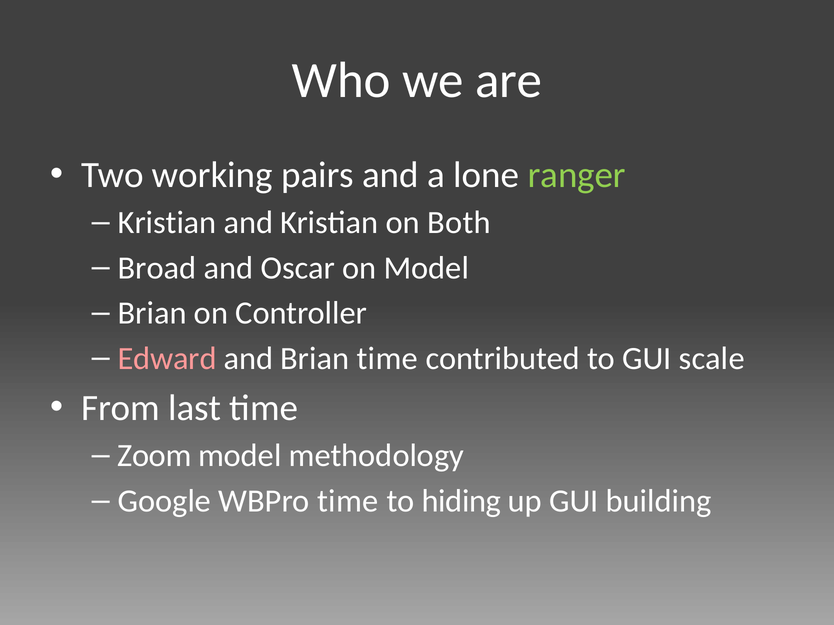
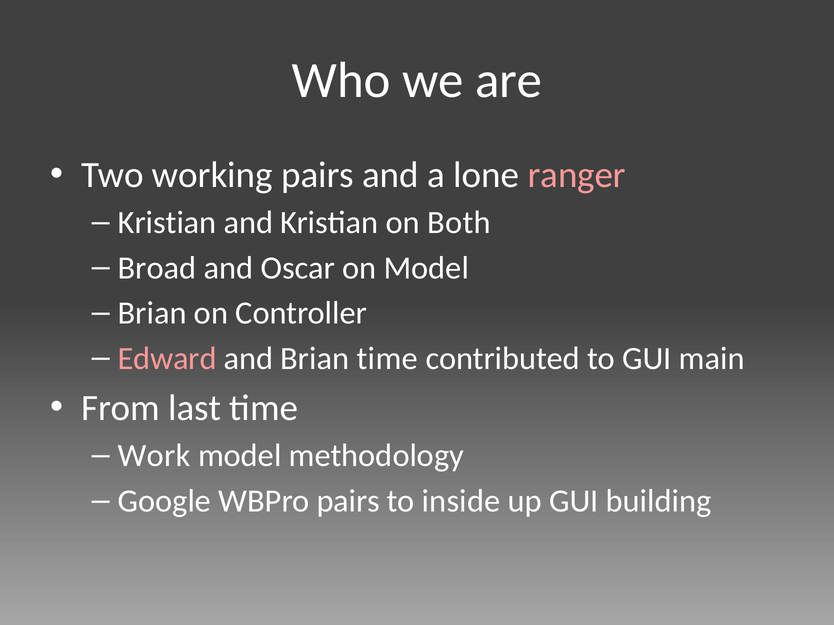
ranger colour: light green -> pink
scale: scale -> main
Zoom: Zoom -> Work
WBPro time: time -> pairs
hiding: hiding -> inside
